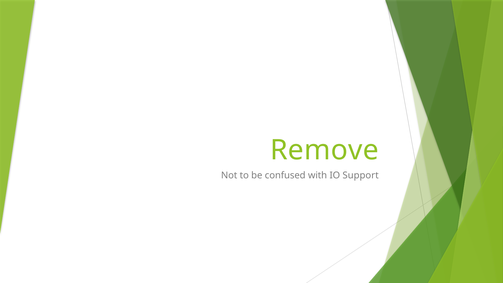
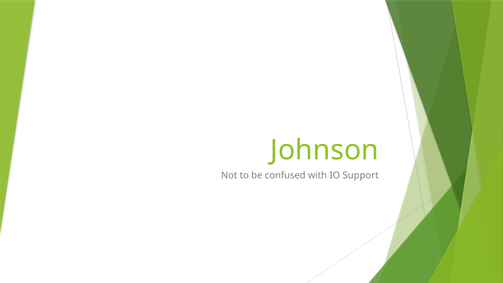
Remove: Remove -> Johnson
